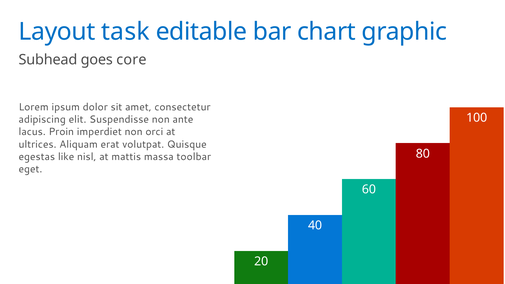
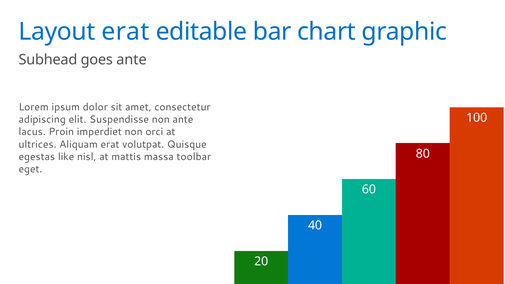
Layout task: task -> erat
goes core: core -> ante
